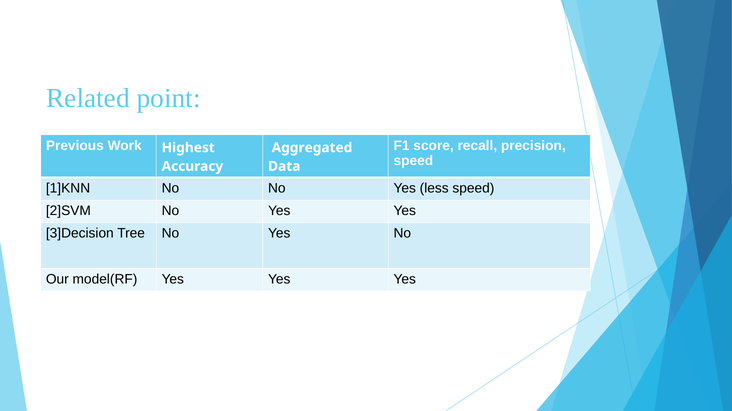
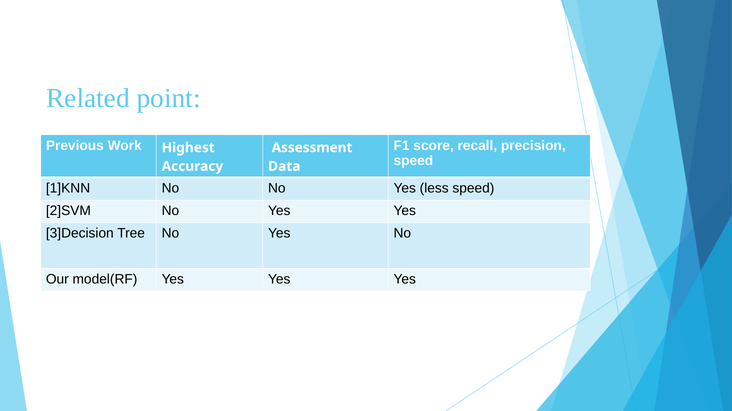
Aggregated: Aggregated -> Assessment
